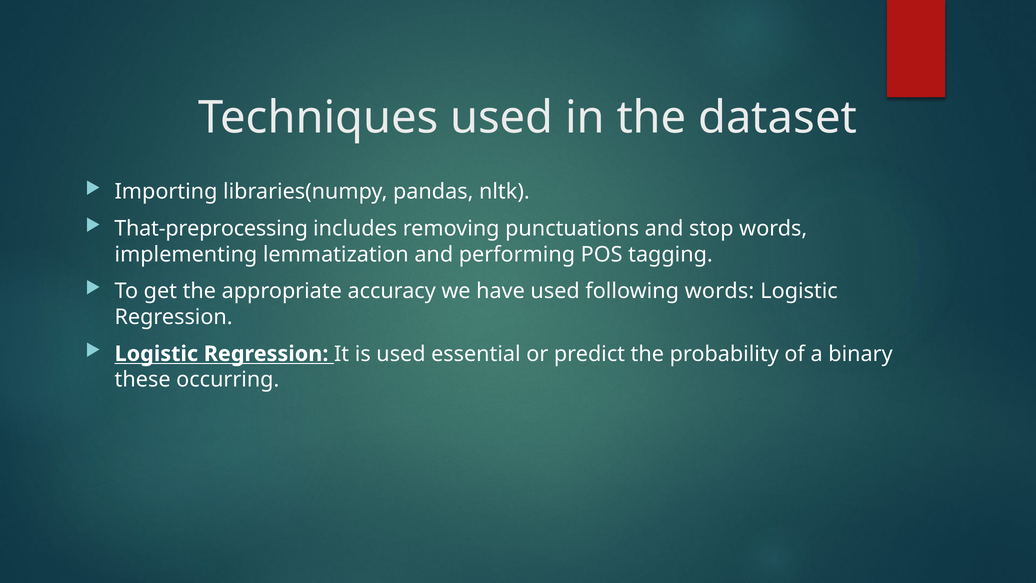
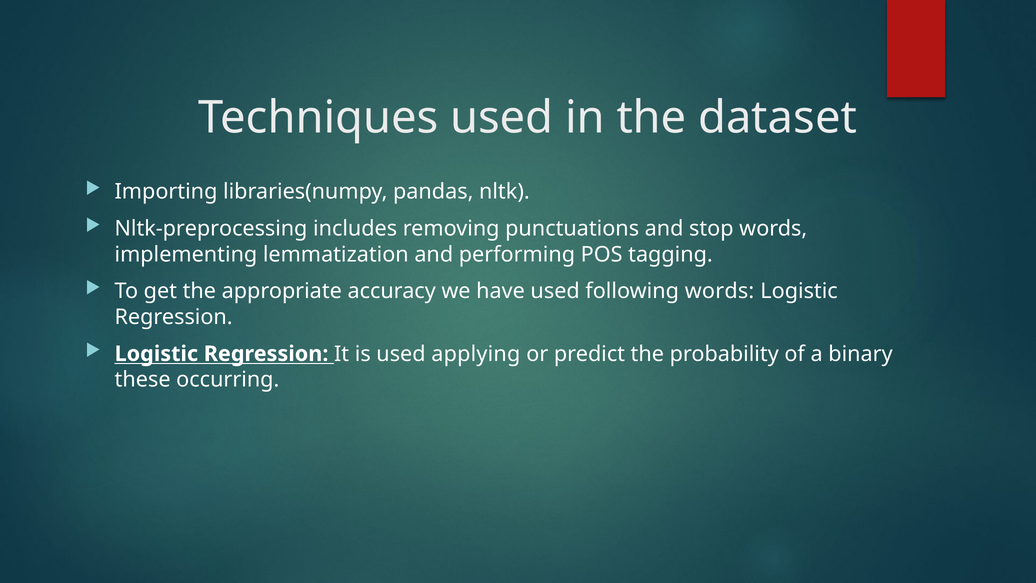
That-preprocessing: That-preprocessing -> Nltk-preprocessing
essential: essential -> applying
